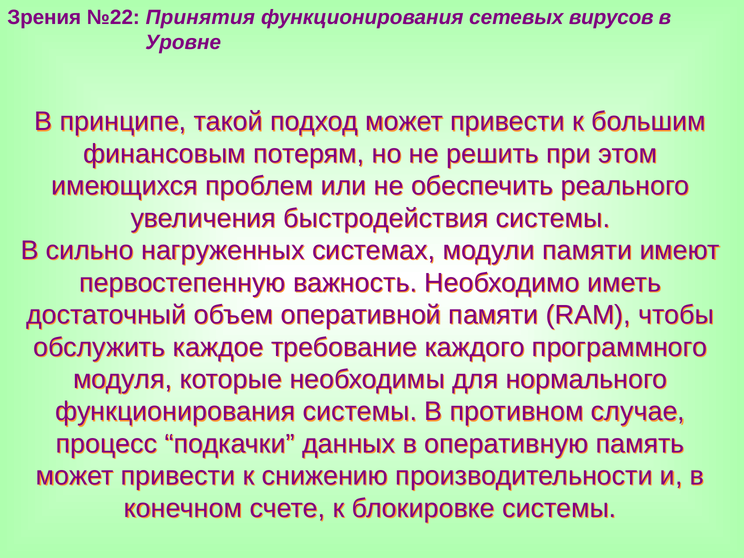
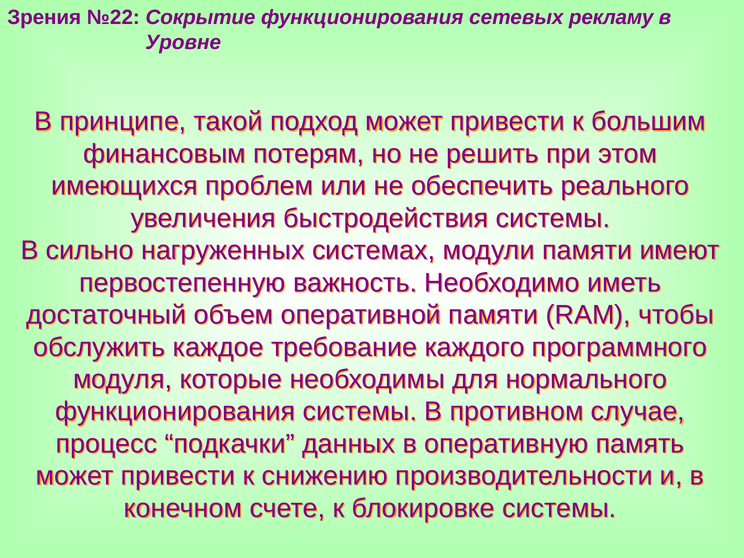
Принятия: Принятия -> Сокрытие
вирусов: вирусов -> рекламу
